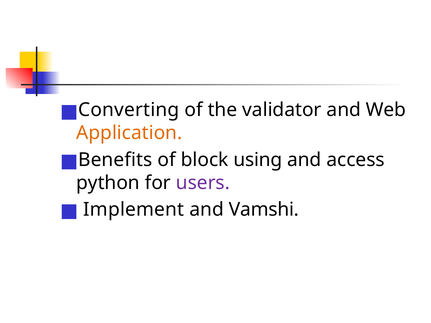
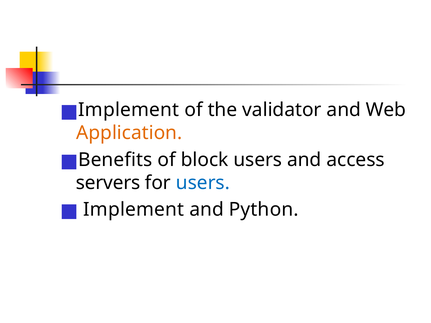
Converting at (129, 110): Converting -> Implement
block using: using -> users
python: python -> servers
users at (203, 183) colour: purple -> blue
Vamshi: Vamshi -> Python
